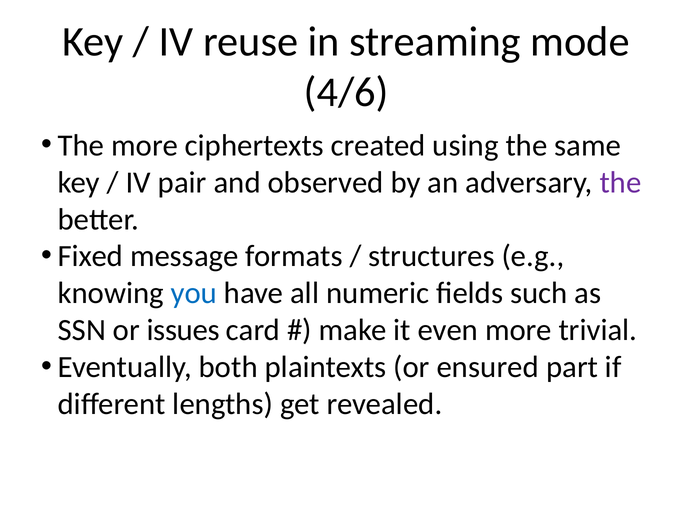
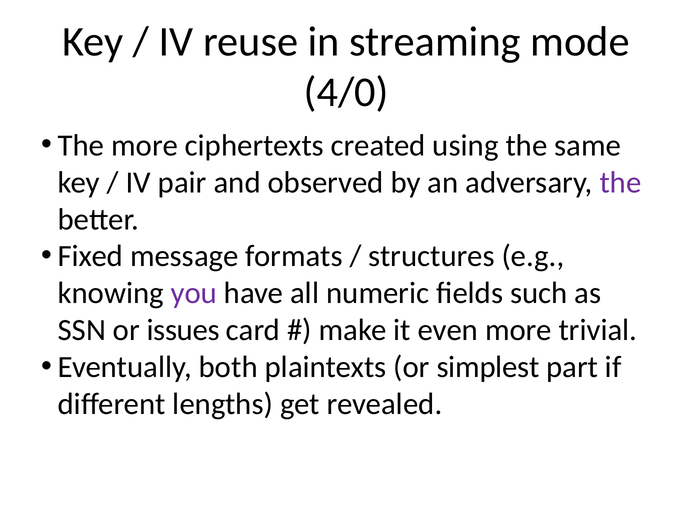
4/6: 4/6 -> 4/0
you colour: blue -> purple
ensured: ensured -> simplest
